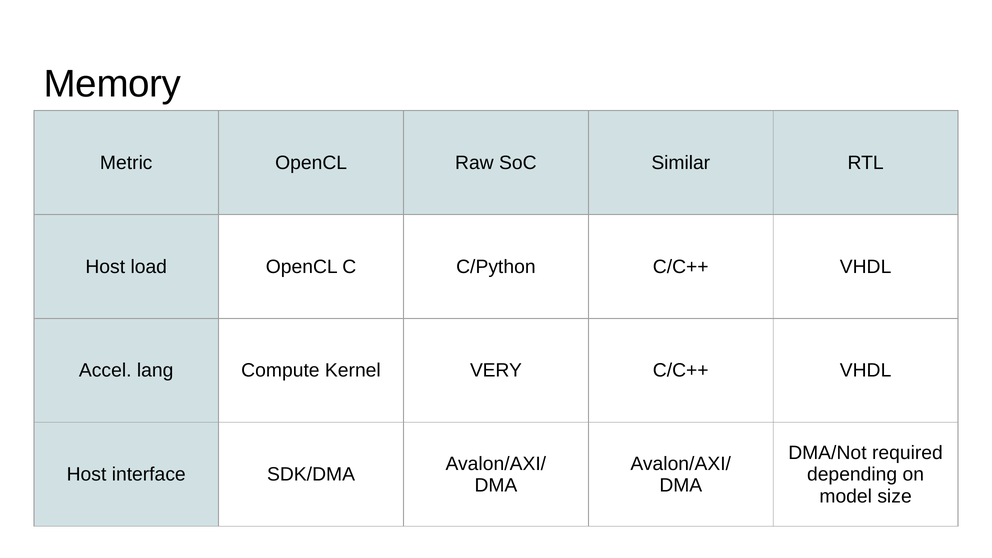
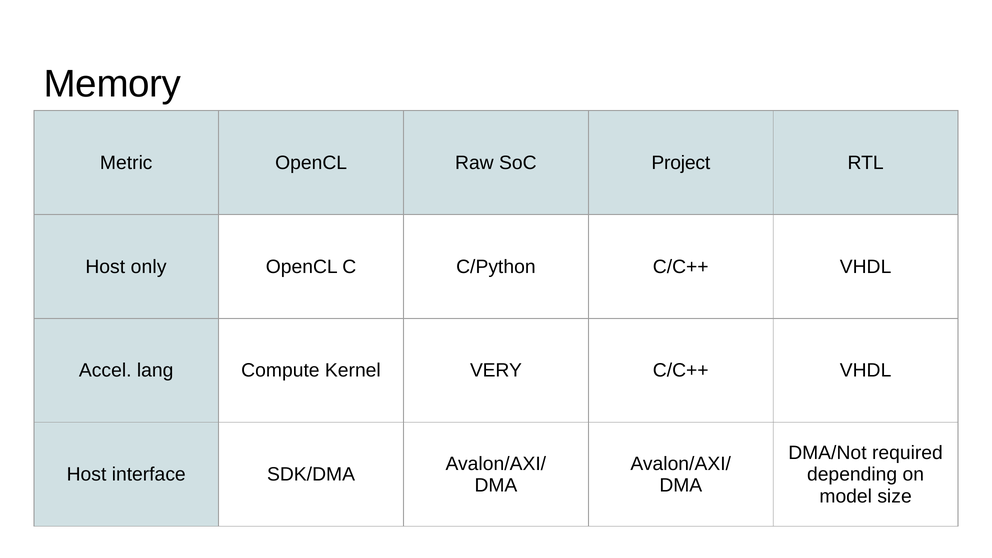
Similar: Similar -> Project
load: load -> only
